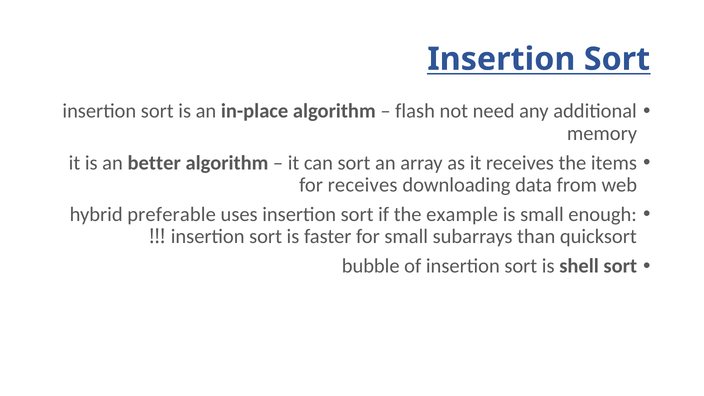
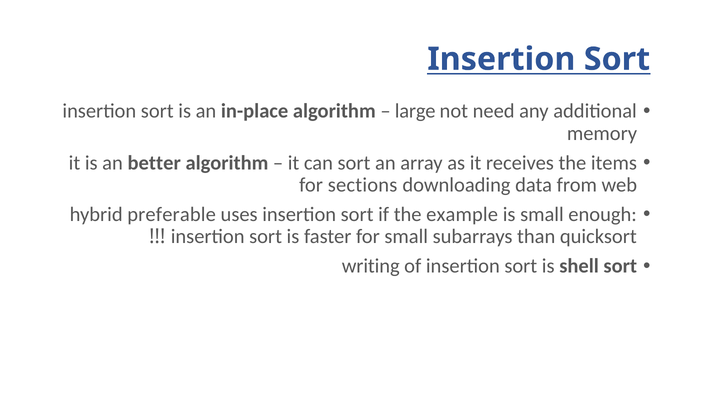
flash: flash -> large
for receives: receives -> sections
bubble: bubble -> writing
